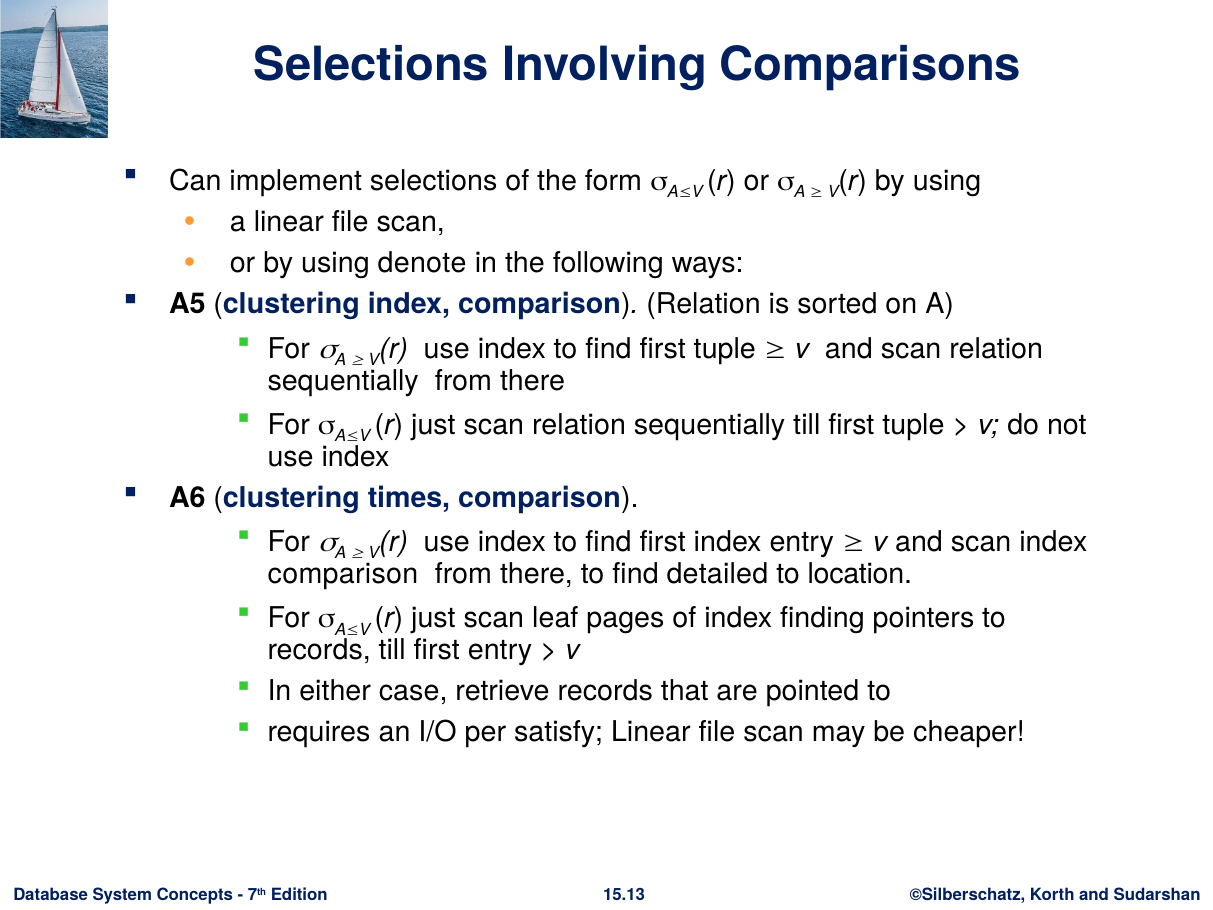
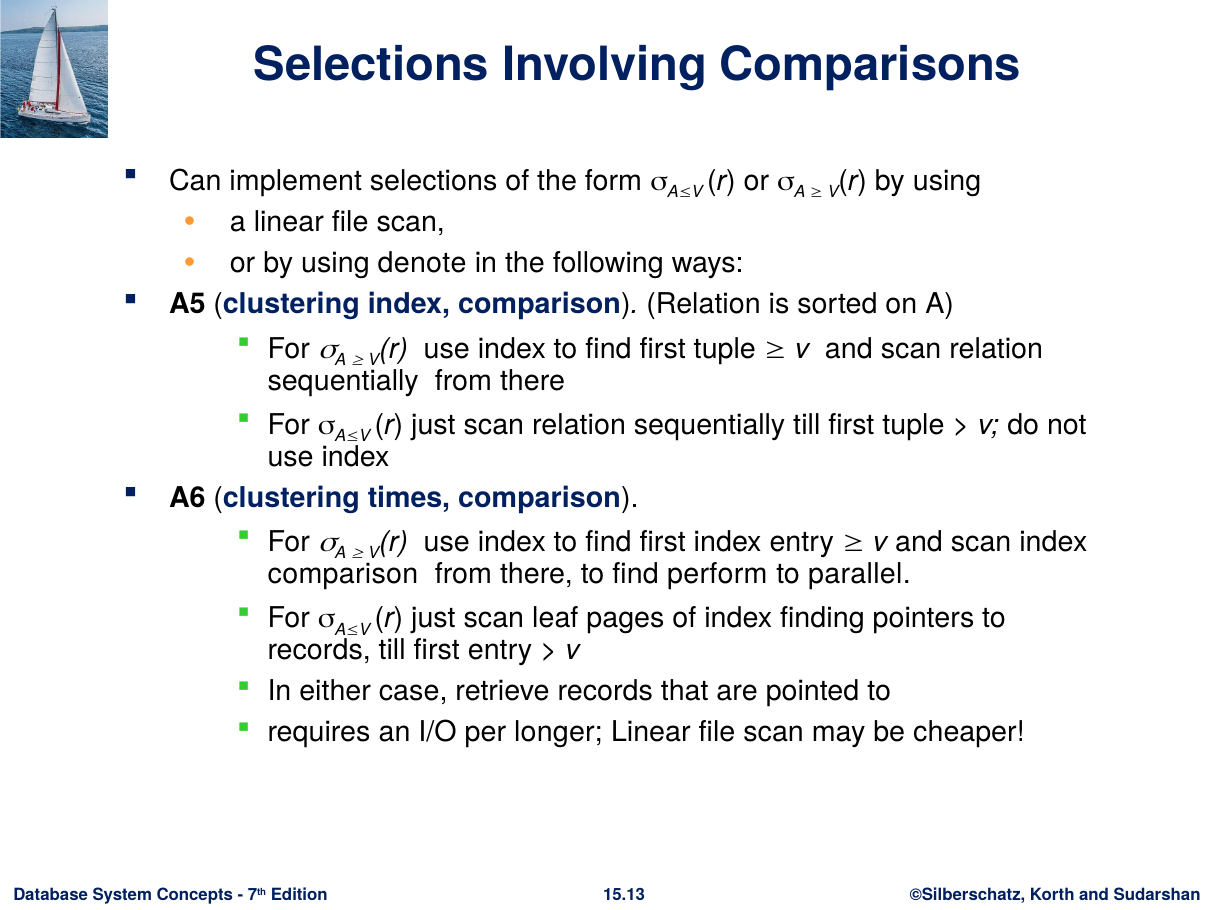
detailed: detailed -> perform
location: location -> parallel
satisfy: satisfy -> longer
